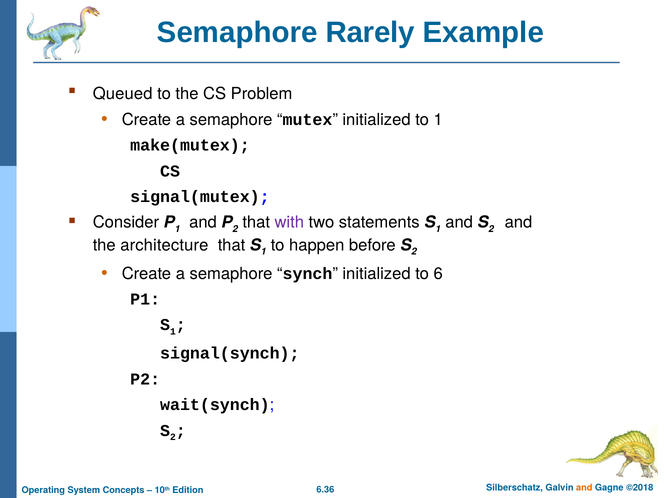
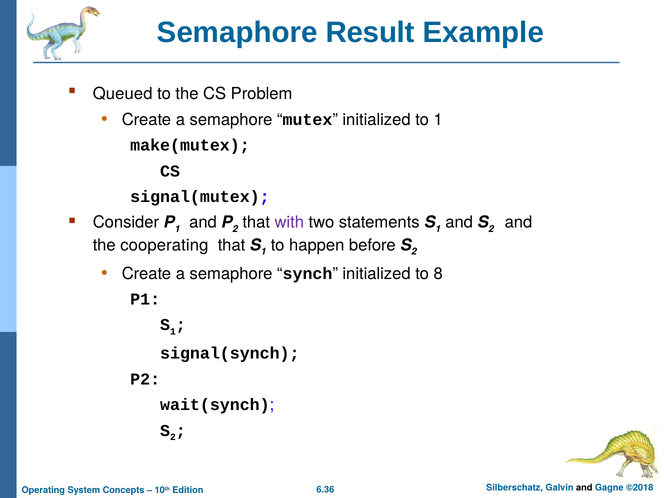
Rarely: Rarely -> Result
architecture: architecture -> cooperating
6: 6 -> 8
and at (584, 488) colour: orange -> black
